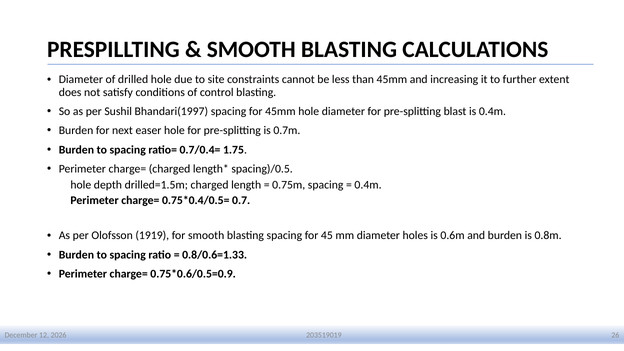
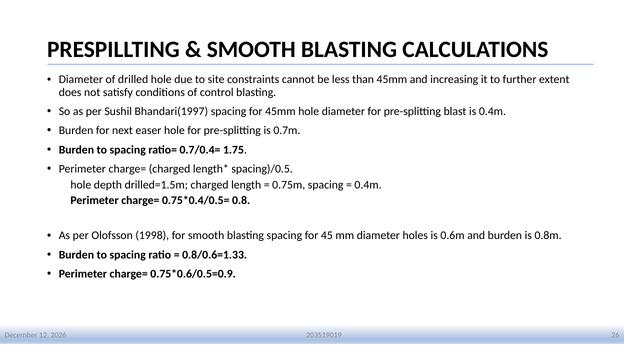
0.7: 0.7 -> 0.8
1919: 1919 -> 1998
